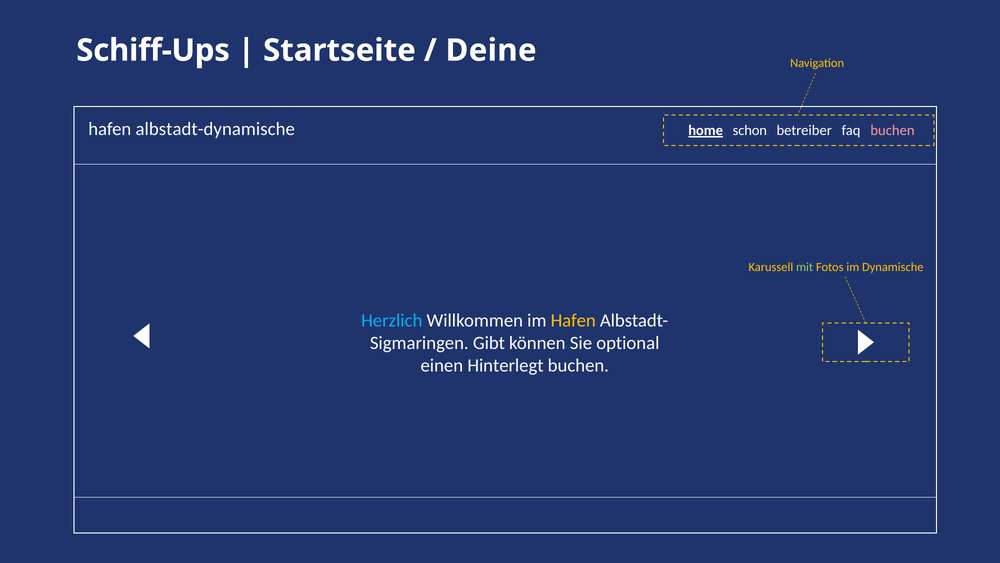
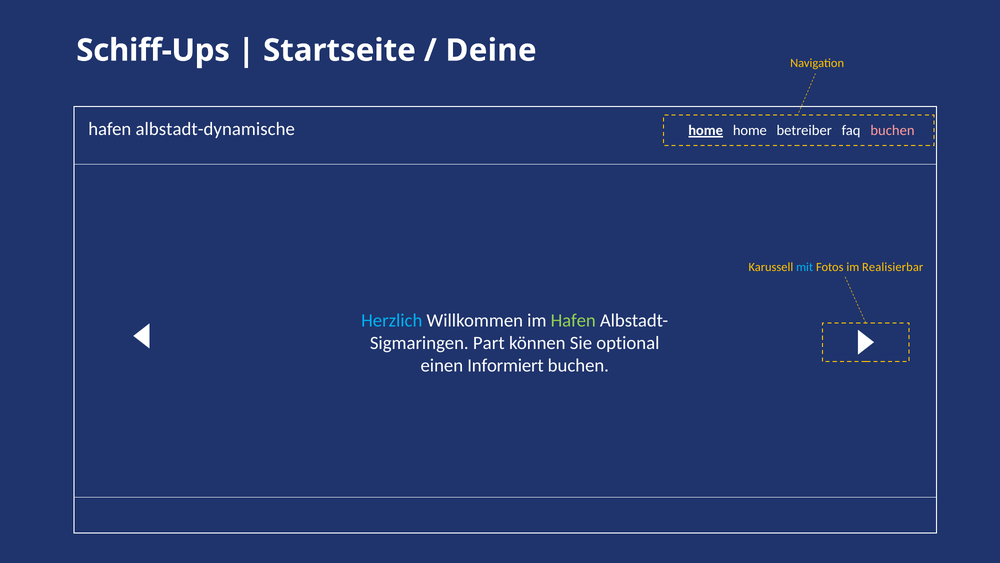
home schon: schon -> home
mit colour: light green -> light blue
Dynamische: Dynamische -> Realisierbar
Hafen at (573, 320) colour: yellow -> light green
Gibt: Gibt -> Part
Hinterlegt: Hinterlegt -> Informiert
